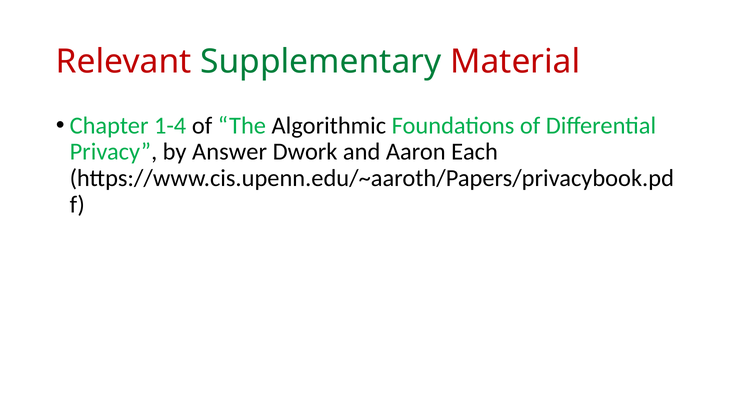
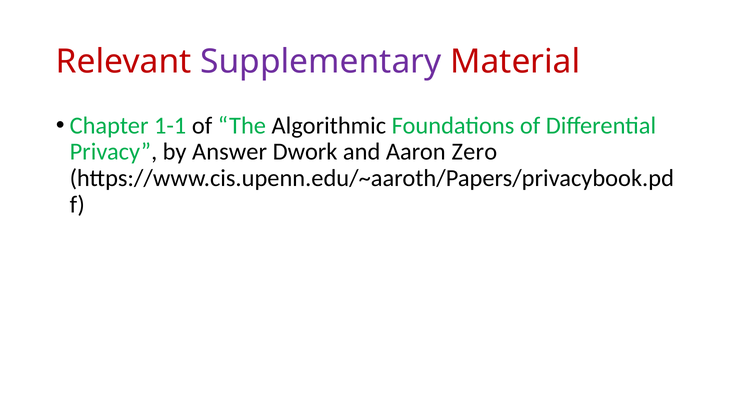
Supplementary colour: green -> purple
1-4: 1-4 -> 1-1
Each: Each -> Zero
